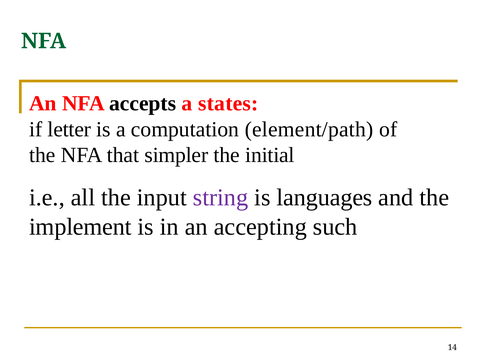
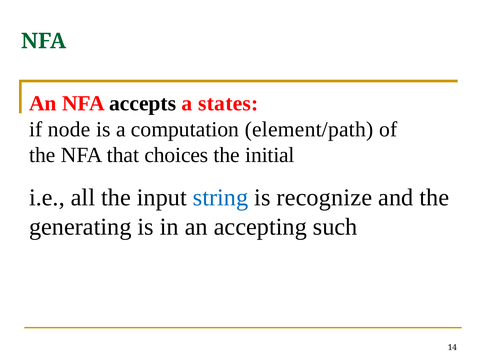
letter: letter -> node
simpler: simpler -> choices
string colour: purple -> blue
languages: languages -> recognize
implement: implement -> generating
